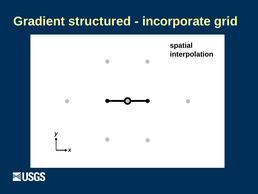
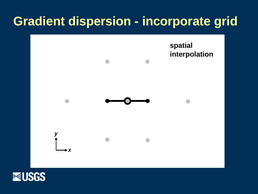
structured: structured -> dispersion
